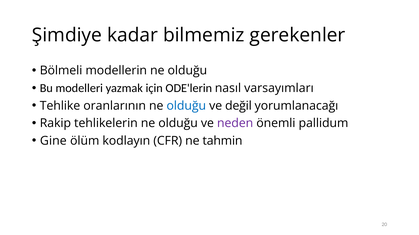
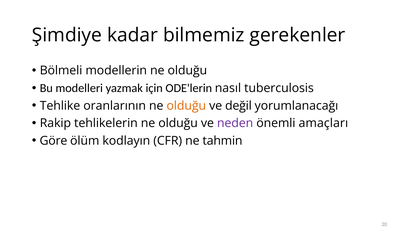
varsayımları: varsayımları -> tuberculosis
olduğu at (186, 106) colour: blue -> orange
pallidum: pallidum -> amaçları
Gine: Gine -> Göre
